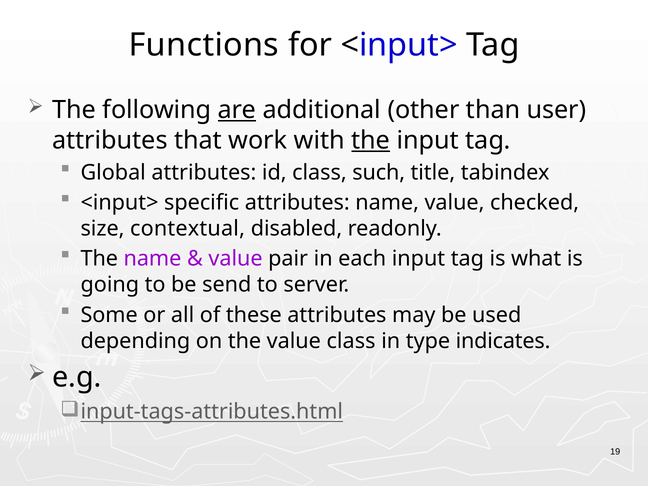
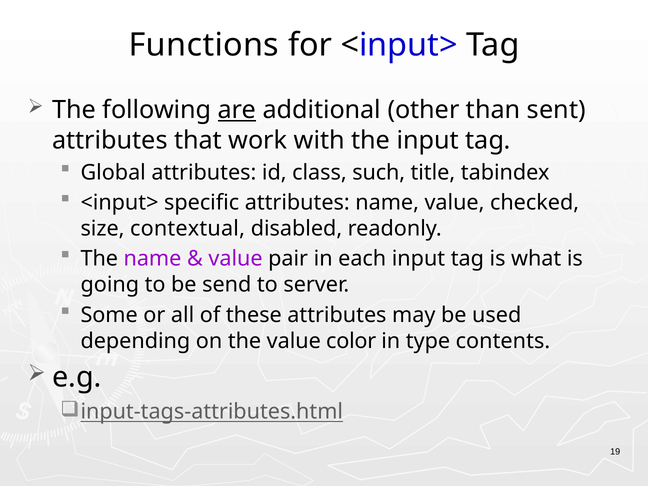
user: user -> sent
the at (371, 140) underline: present -> none
value class: class -> color
indicates: indicates -> contents
